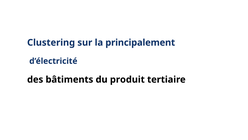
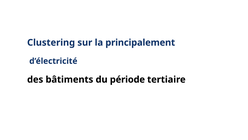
produit: produit -> période
